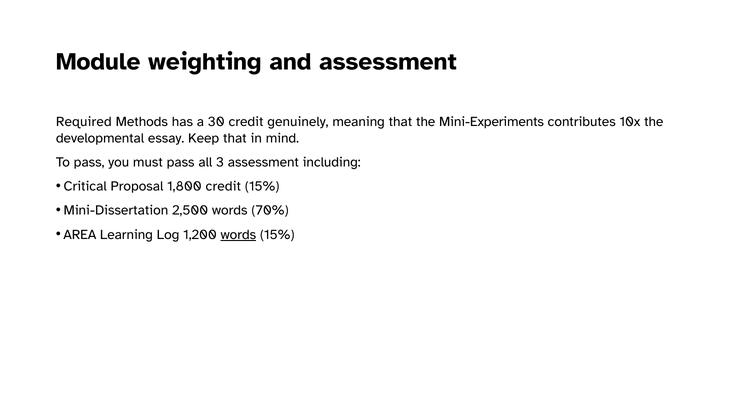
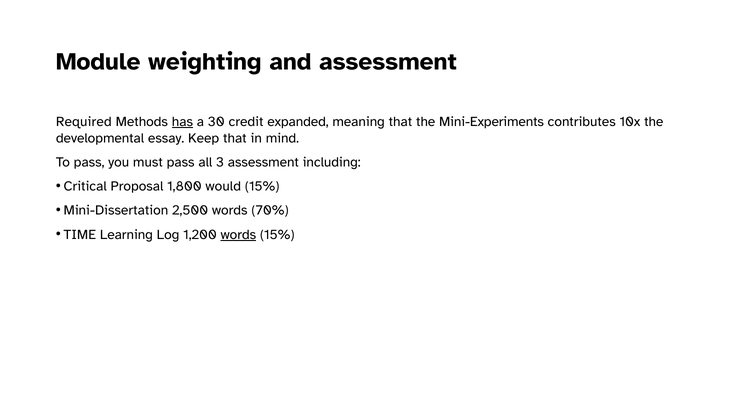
has underline: none -> present
genuinely: genuinely -> expanded
1,800 credit: credit -> would
AREA: AREA -> TIME
